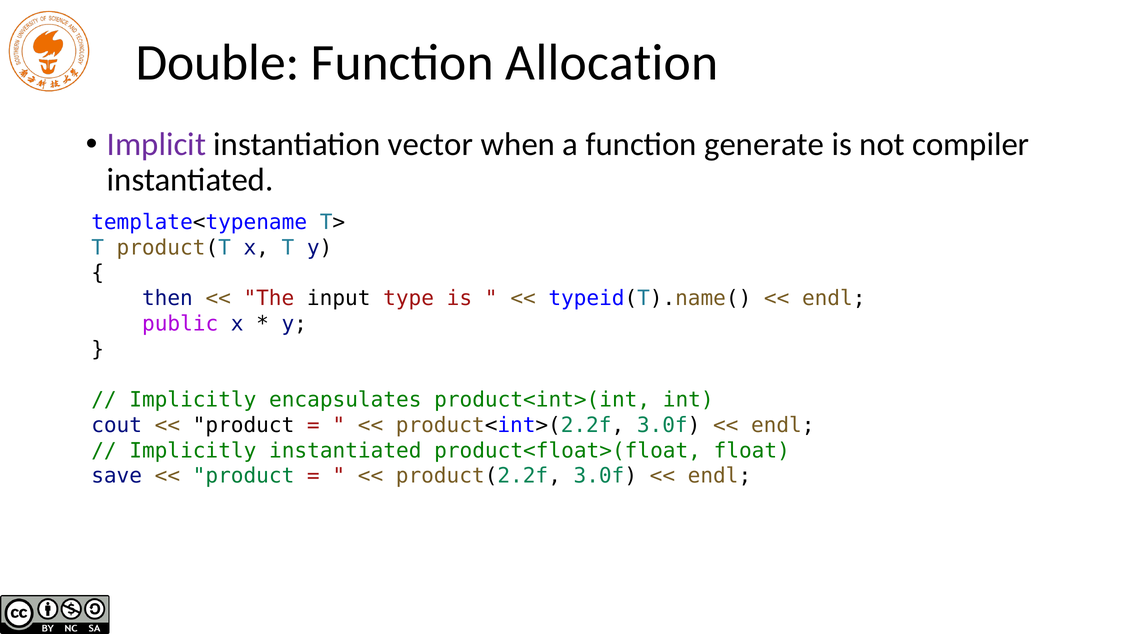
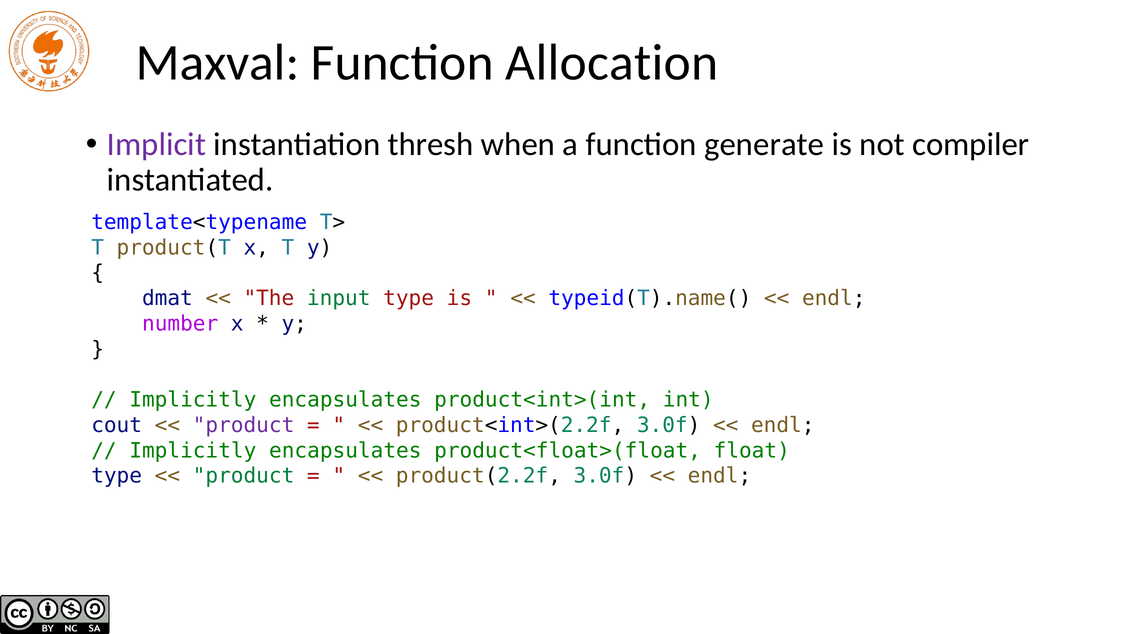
Double: Double -> Maxval
vector: vector -> thresh
then: then -> dmat
input colour: black -> green
public: public -> number
product at (244, 425) colour: black -> purple
instantiated at (345, 450): instantiated -> encapsulates
save at (117, 475): save -> type
